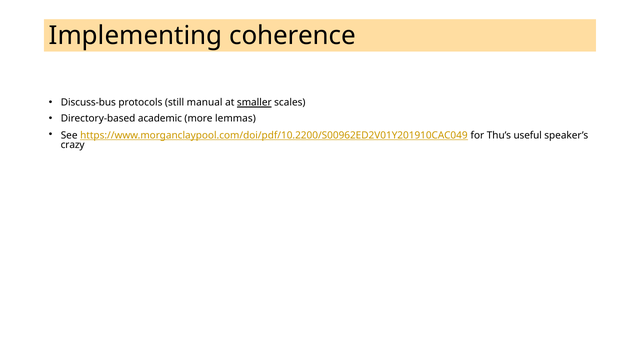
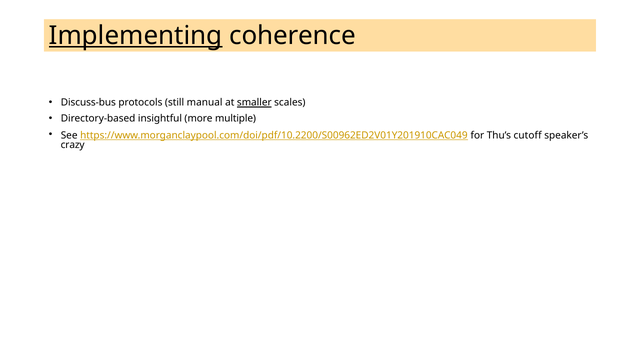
Implementing underline: none -> present
academic: academic -> insightful
lemmas: lemmas -> multiple
useful: useful -> cutoff
